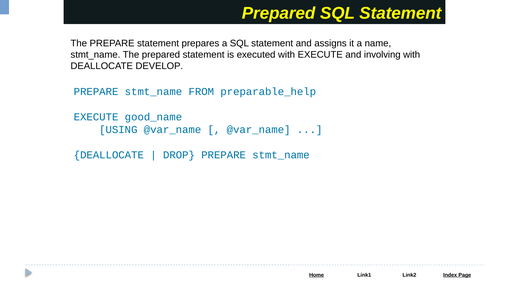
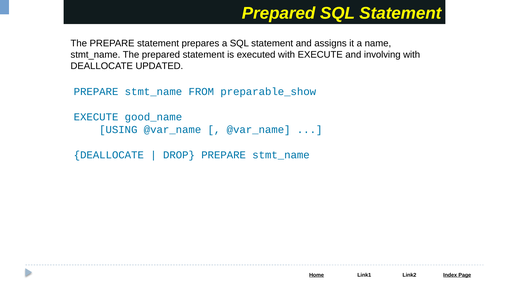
DEVELOP: DEVELOP -> UPDATED
preparable_help: preparable_help -> preparable_show
